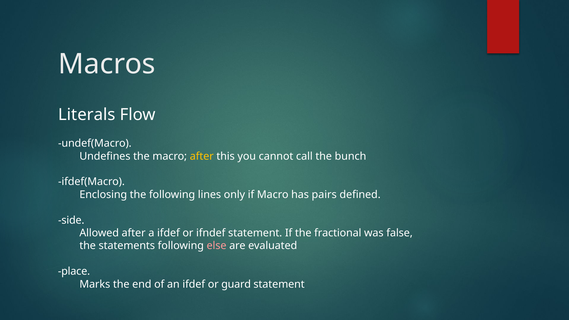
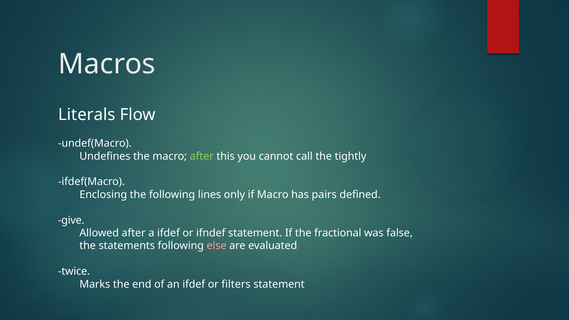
after at (202, 156) colour: yellow -> light green
bunch: bunch -> tightly
side: side -> give
place: place -> twice
guard: guard -> filters
